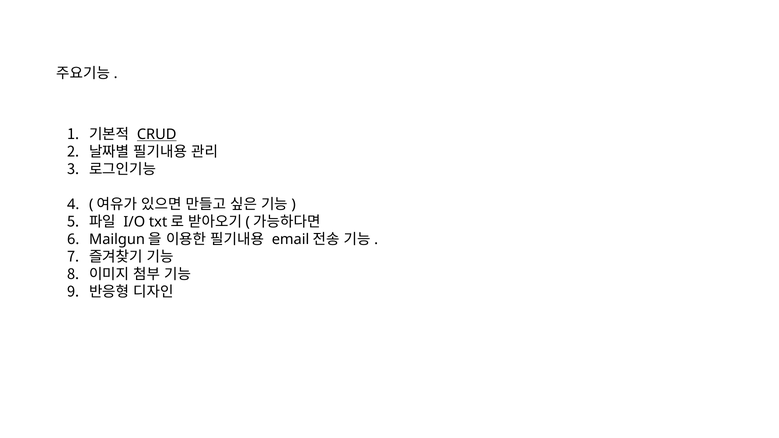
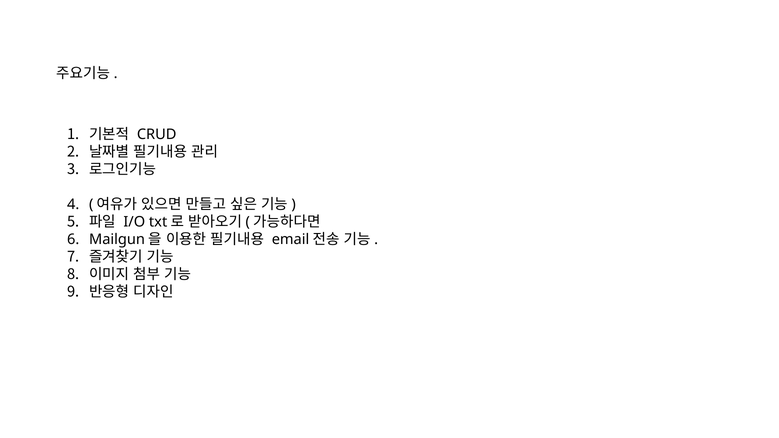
CRUD underline: present -> none
